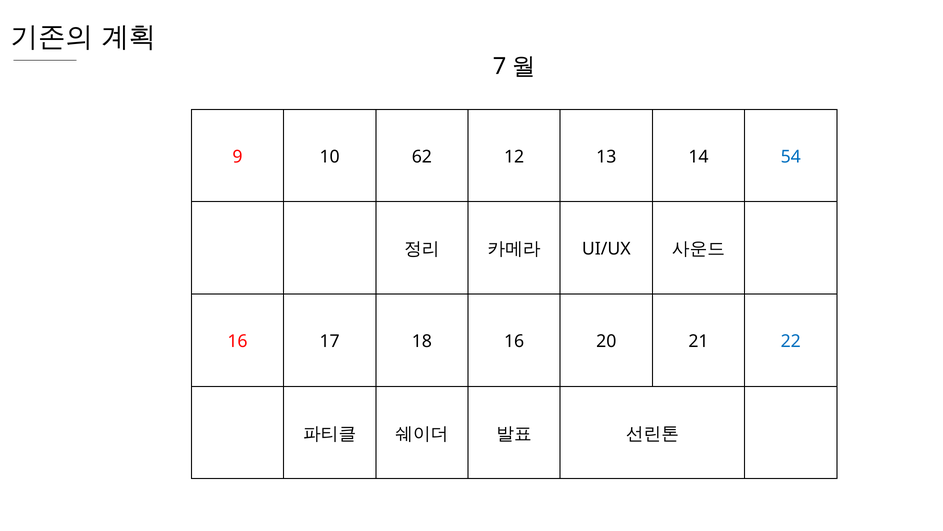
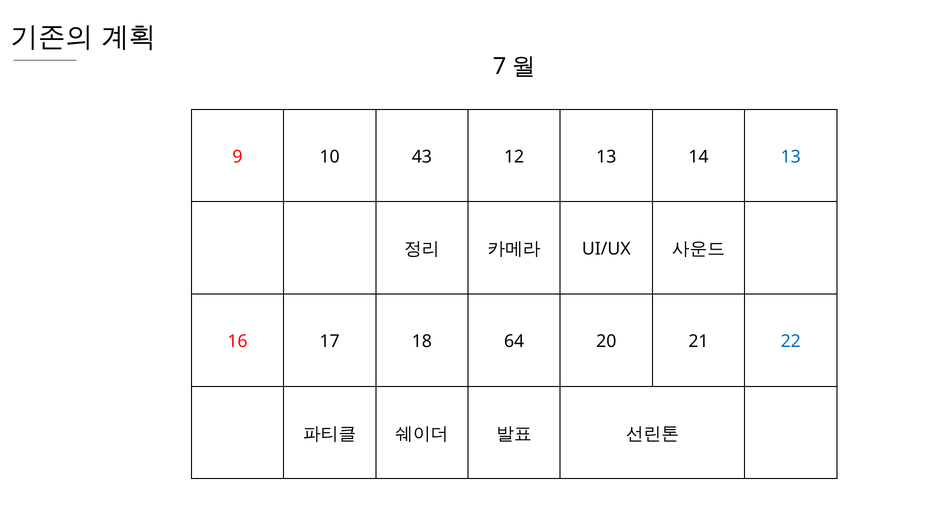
62: 62 -> 43
14 54: 54 -> 13
18 16: 16 -> 64
